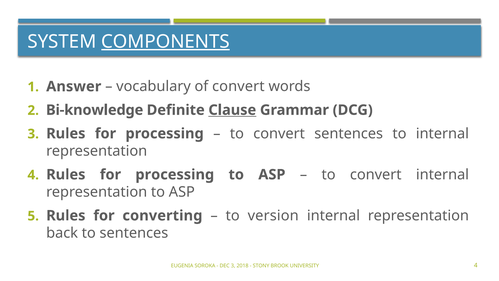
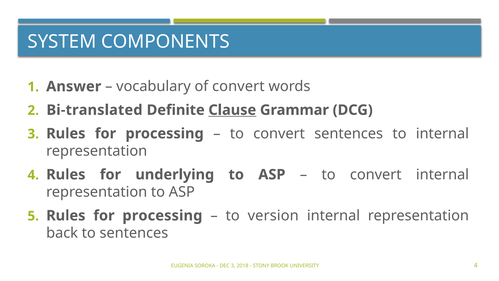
COMPONENTS underline: present -> none
Bi-knowledge: Bi-knowledge -> Bi-translated
4 Rules for processing: processing -> underlying
converting at (162, 215): converting -> processing
